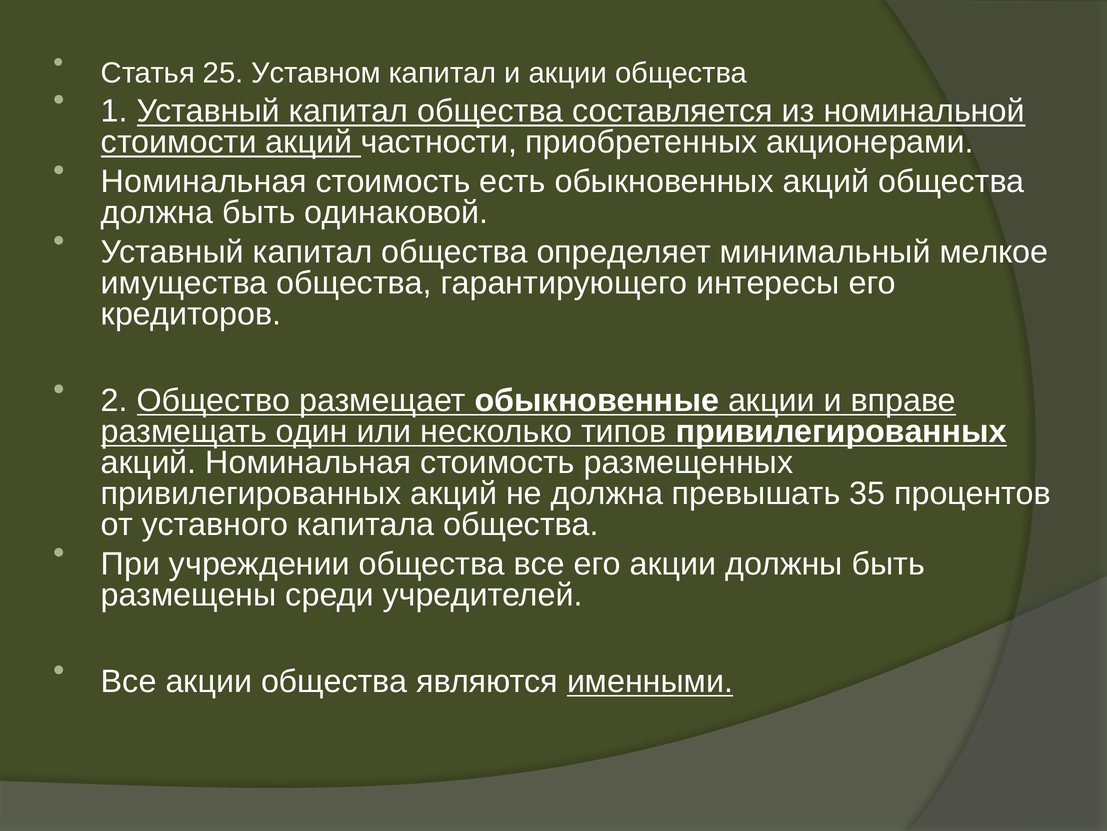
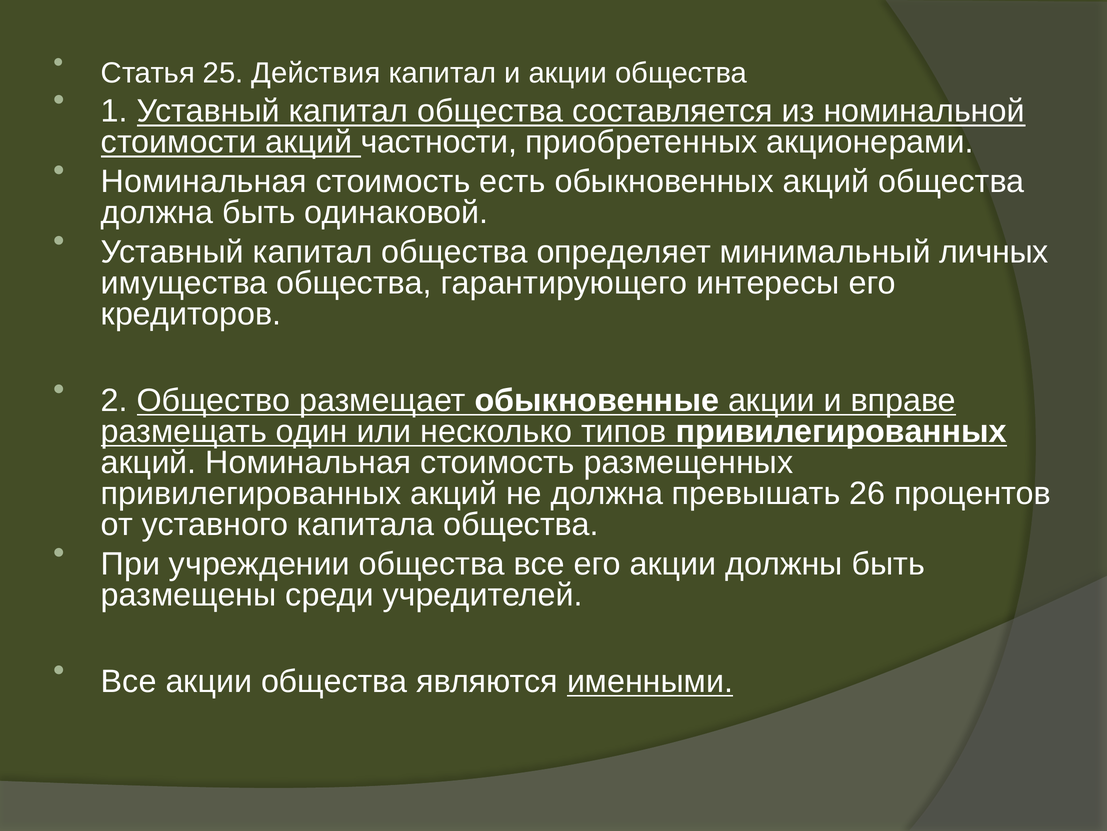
Уставном: Уставном -> Действия
мелкое: мелкое -> личных
35: 35 -> 26
